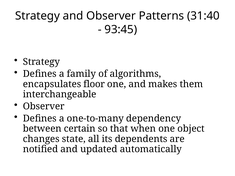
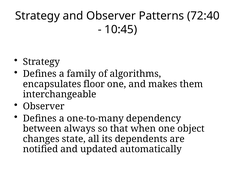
31:40: 31:40 -> 72:40
93:45: 93:45 -> 10:45
certain: certain -> always
